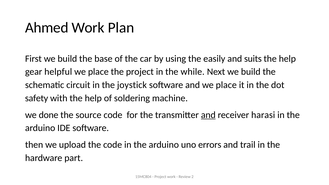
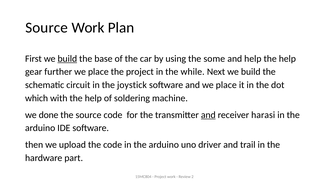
Ahmed at (47, 28): Ahmed -> Source
build at (67, 59) underline: none -> present
easily: easily -> some
and suits: suits -> help
helpful: helpful -> further
safety: safety -> which
errors: errors -> driver
